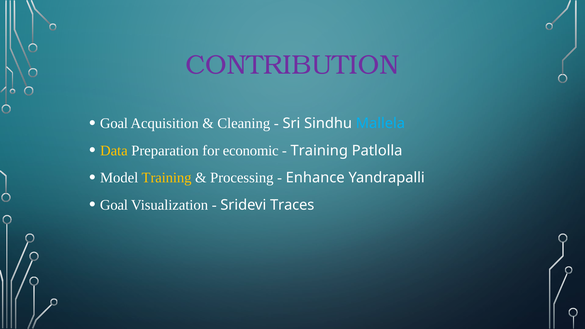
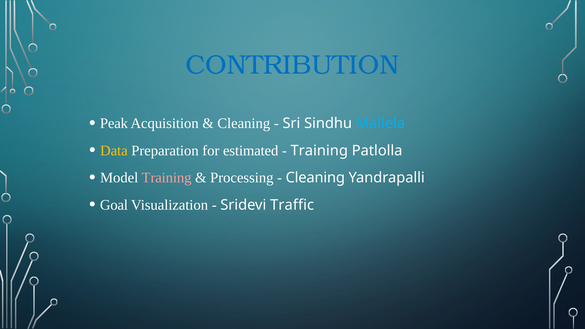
CONTRIBUTION colour: purple -> blue
Goal at (114, 123): Goal -> Peak
economic: economic -> estimated
Training at (167, 178) colour: yellow -> pink
Enhance at (315, 178): Enhance -> Cleaning
Traces: Traces -> Traffic
